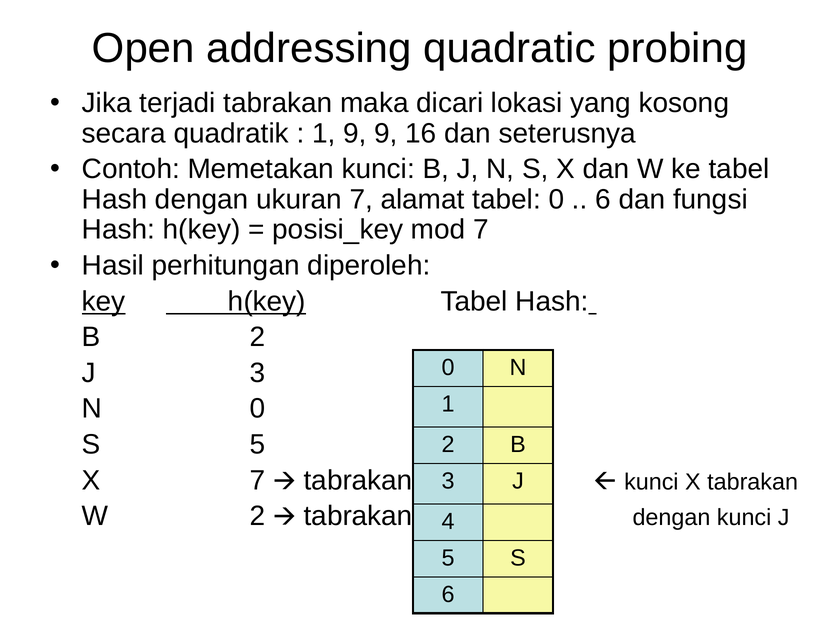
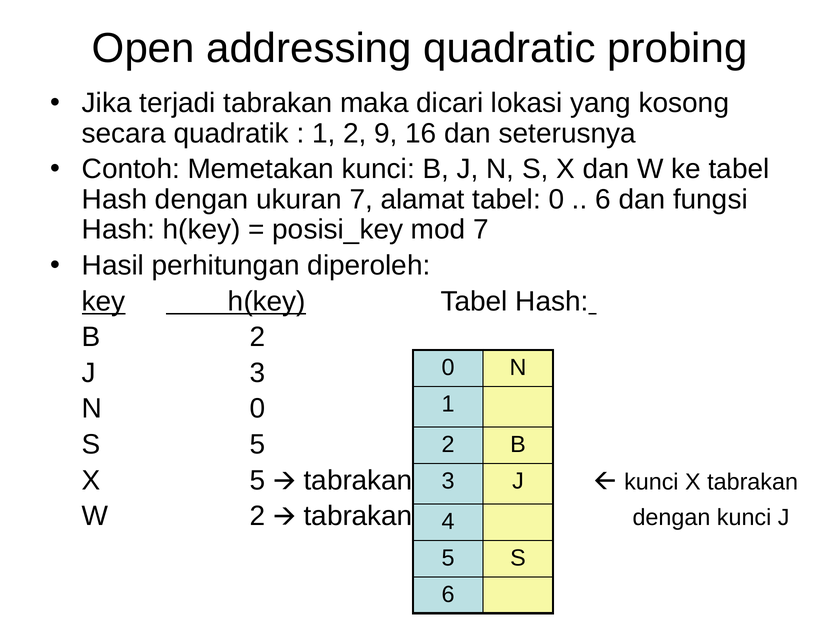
9 at (355, 133): 9 -> 2
X 7: 7 -> 5
